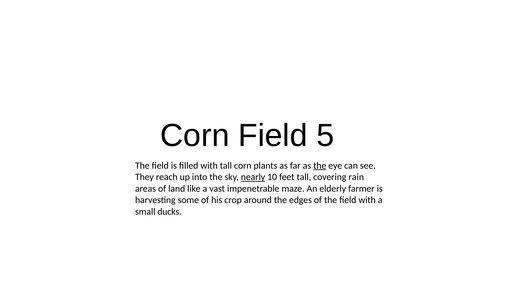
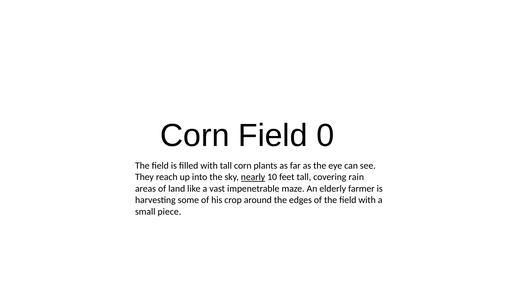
5: 5 -> 0
the at (320, 165) underline: present -> none
ducks: ducks -> piece
